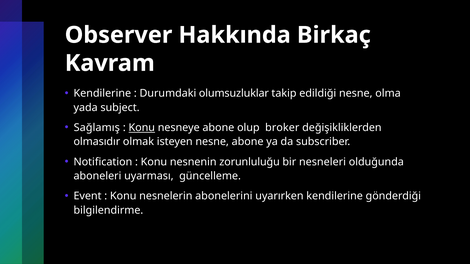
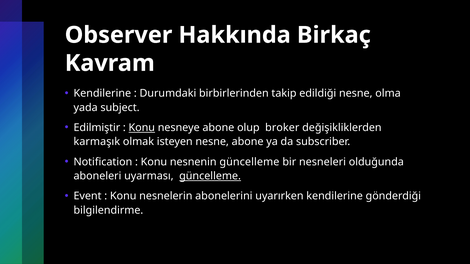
olumsuzluklar: olumsuzluklar -> birbirlerinden
Sağlamış: Sağlamış -> Edilmiştir
olmasıdır: olmasıdır -> karmaşık
nesnenin zorunluluğu: zorunluluğu -> güncelleme
güncelleme at (210, 176) underline: none -> present
